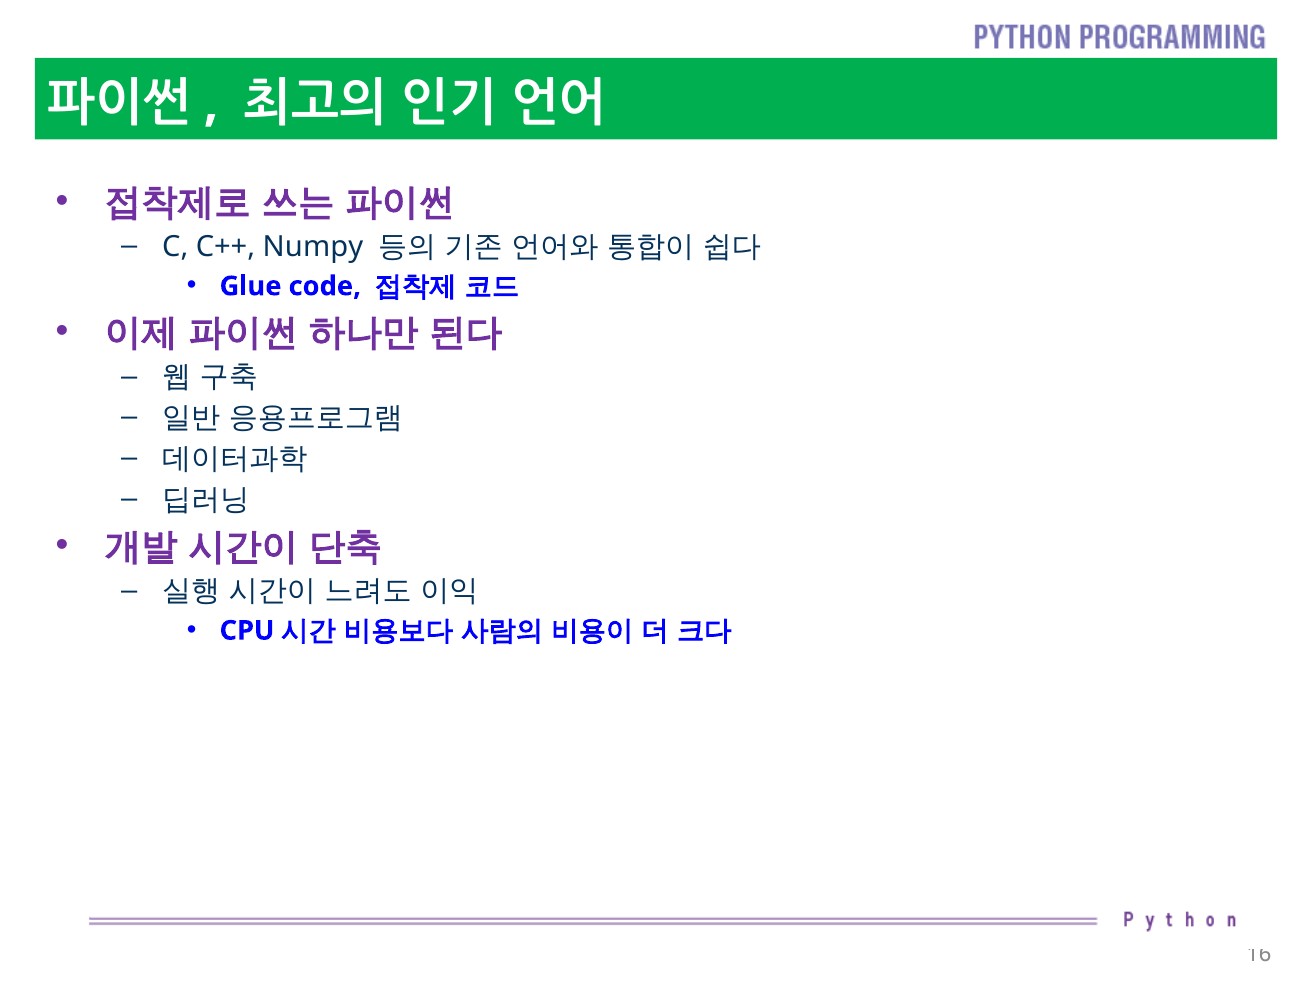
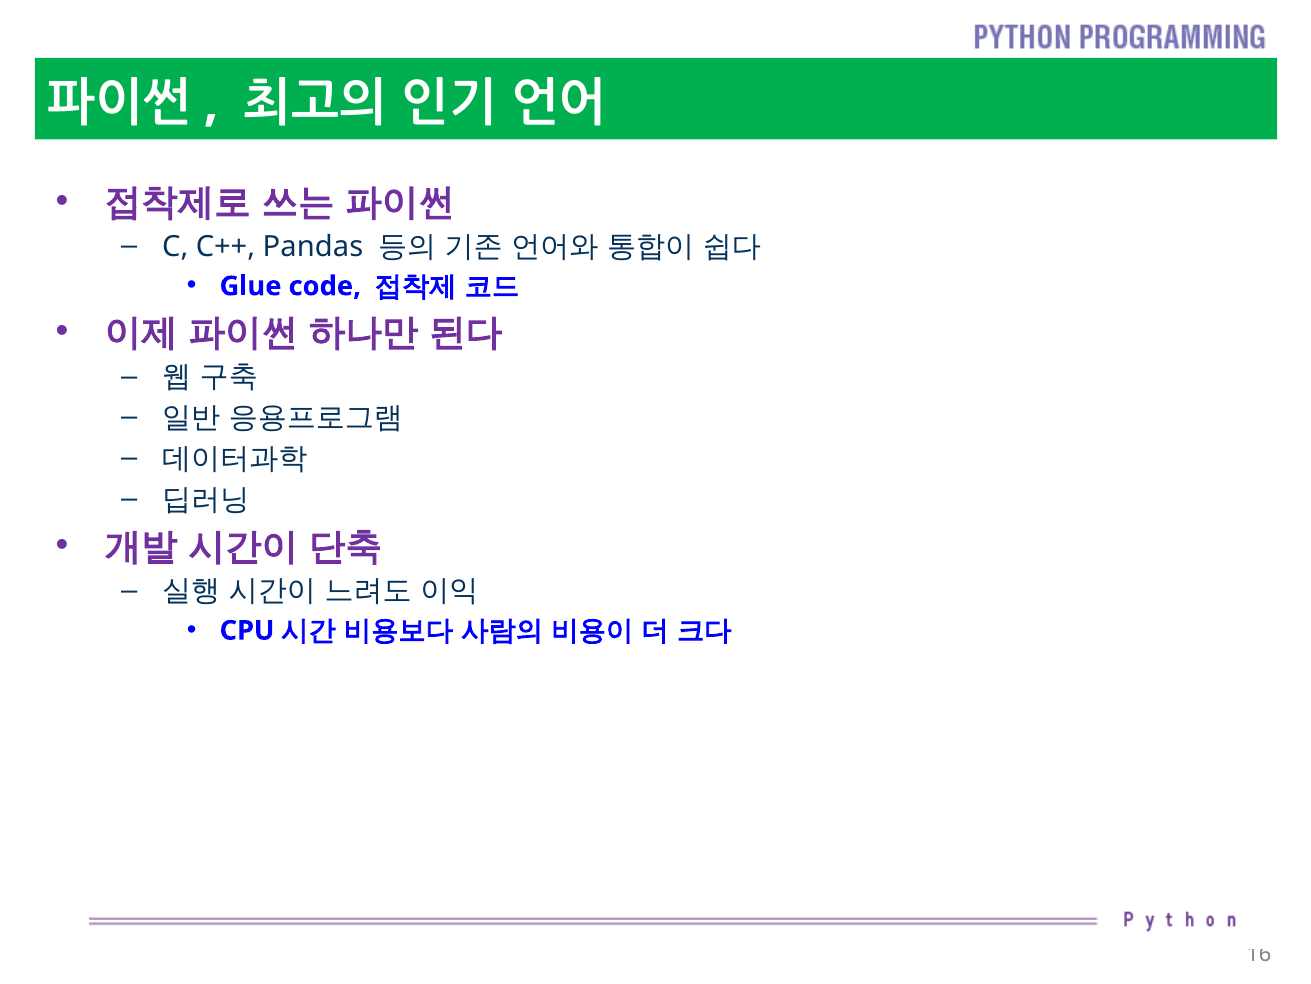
Numpy: Numpy -> Pandas
